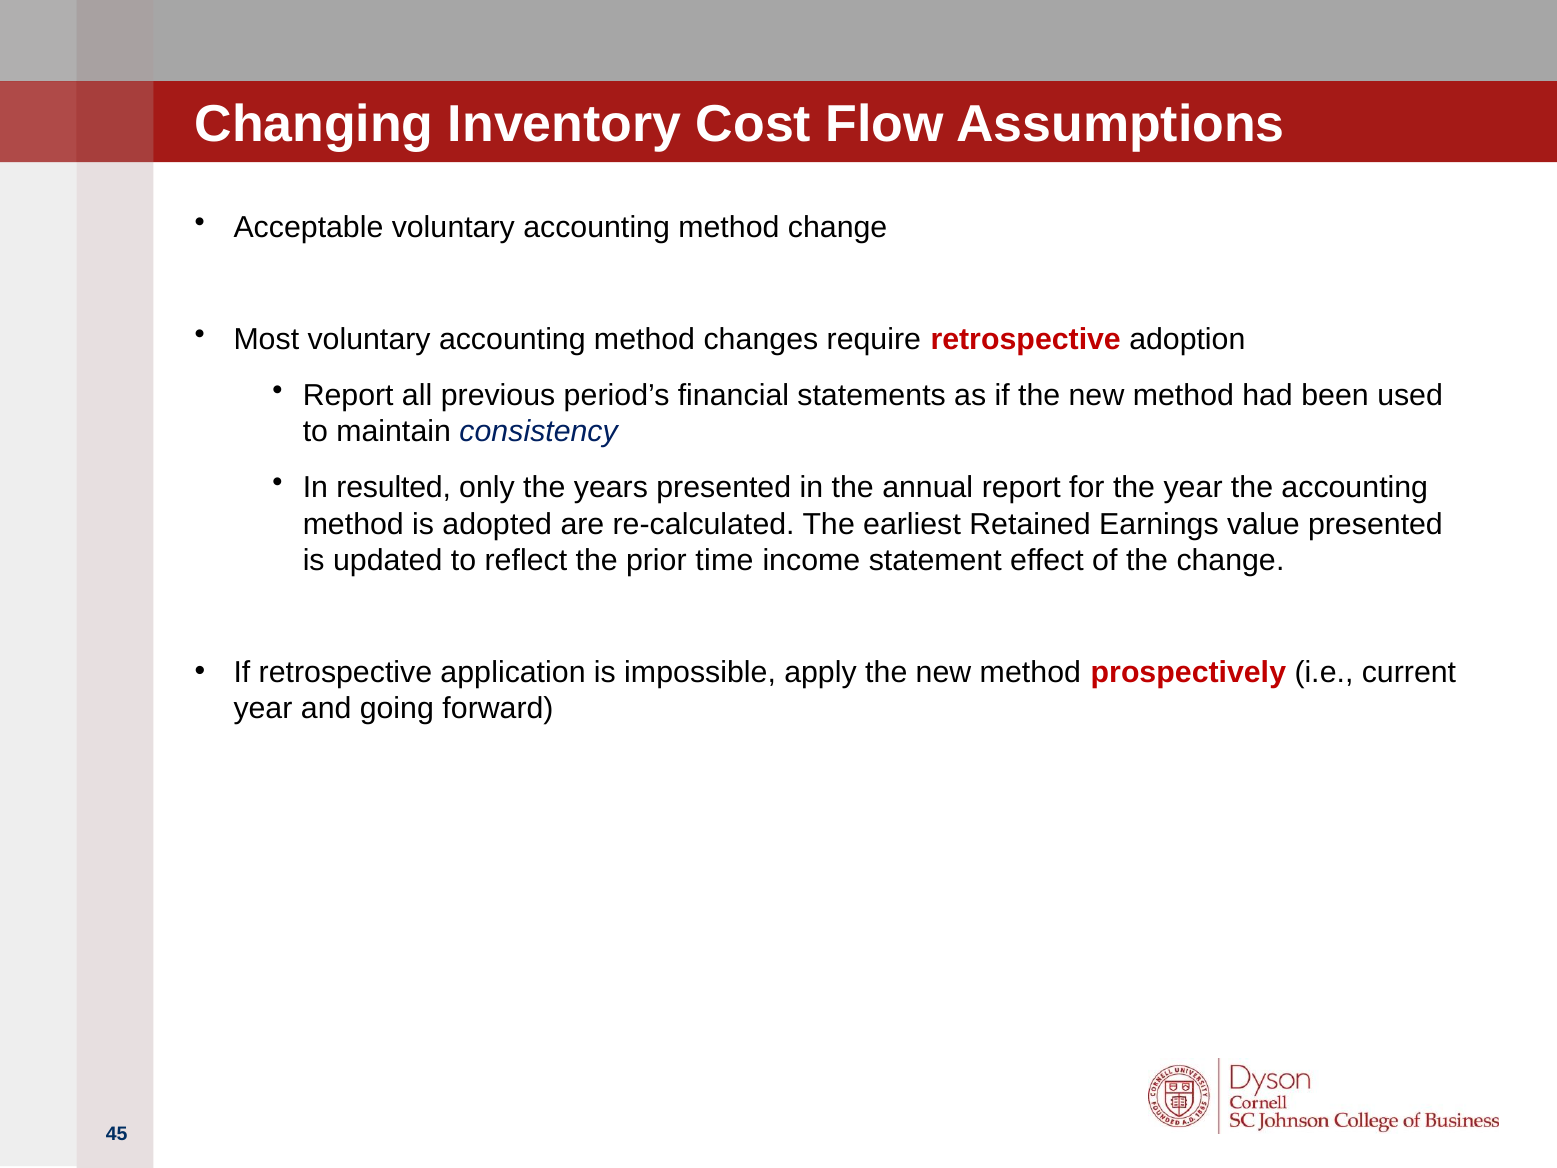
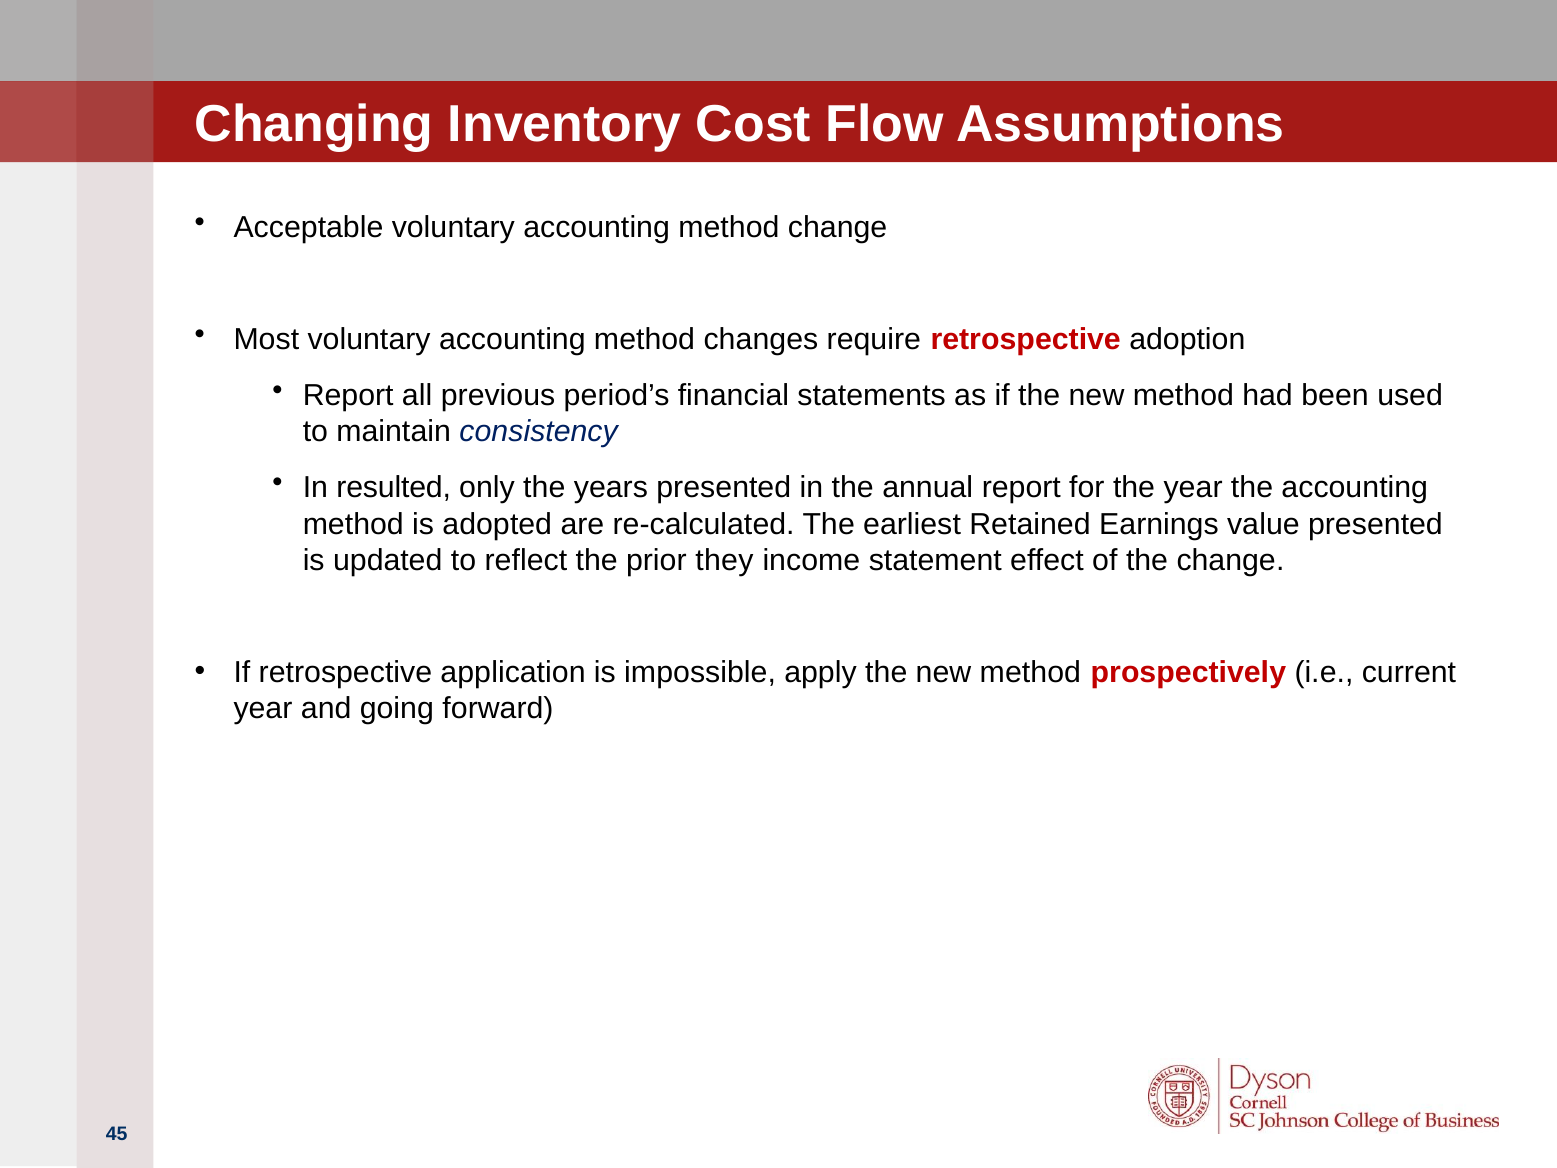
time: time -> they
